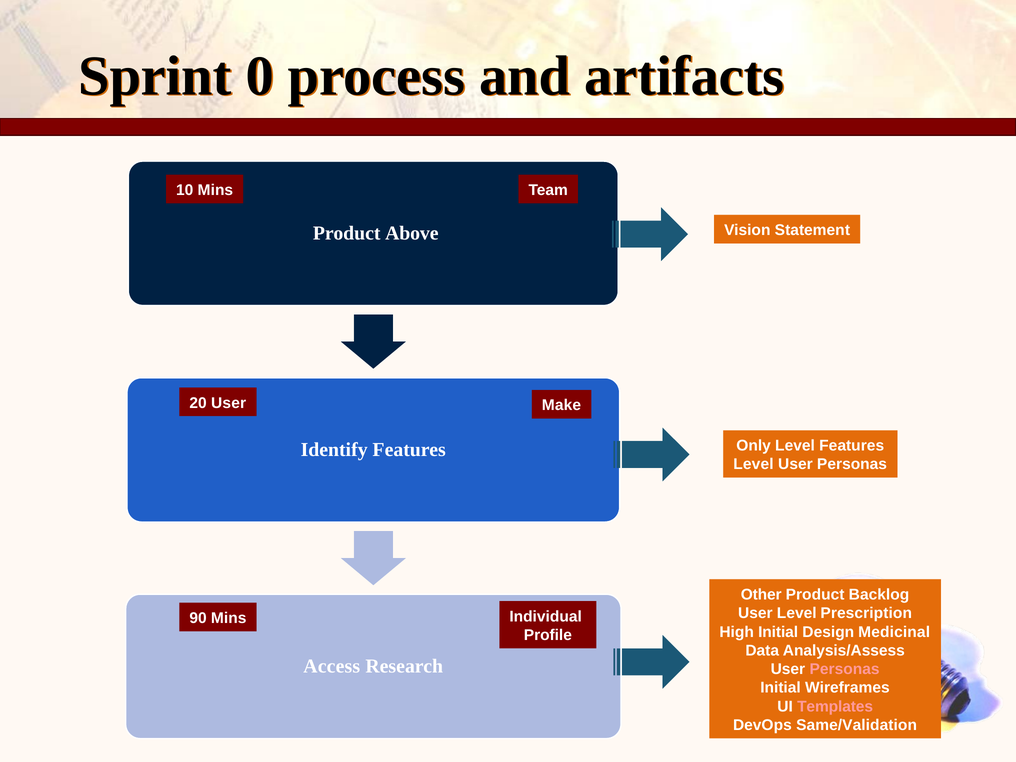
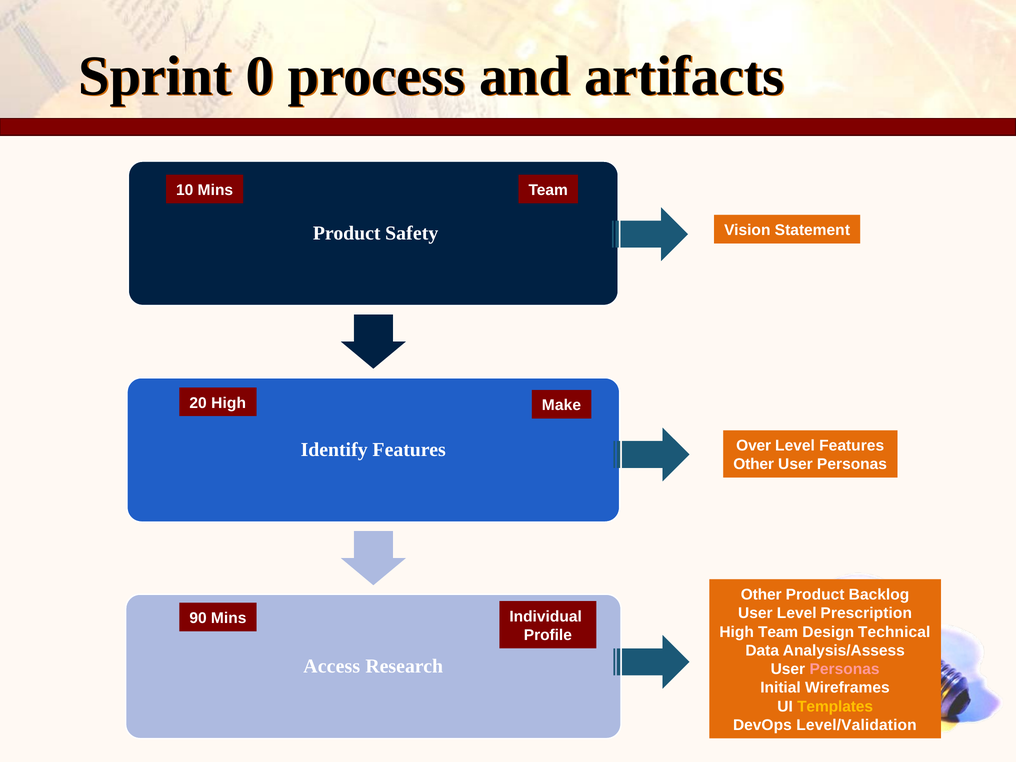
Above: Above -> Safety
20 User: User -> High
Only: Only -> Over
Level at (753, 464): Level -> Other
High Initial: Initial -> Team
Medicinal: Medicinal -> Technical
Templates colour: pink -> yellow
Same/Validation: Same/Validation -> Level/Validation
